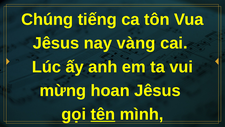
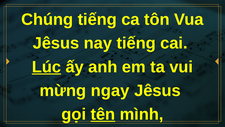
nay vàng: vàng -> tiếng
Lúc underline: none -> present
hoan: hoan -> ngay
